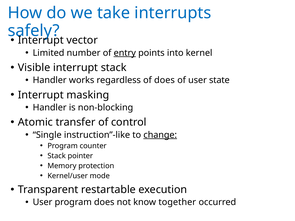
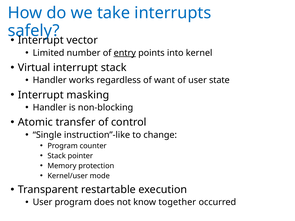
Visible: Visible -> Virtual
of does: does -> want
change underline: present -> none
